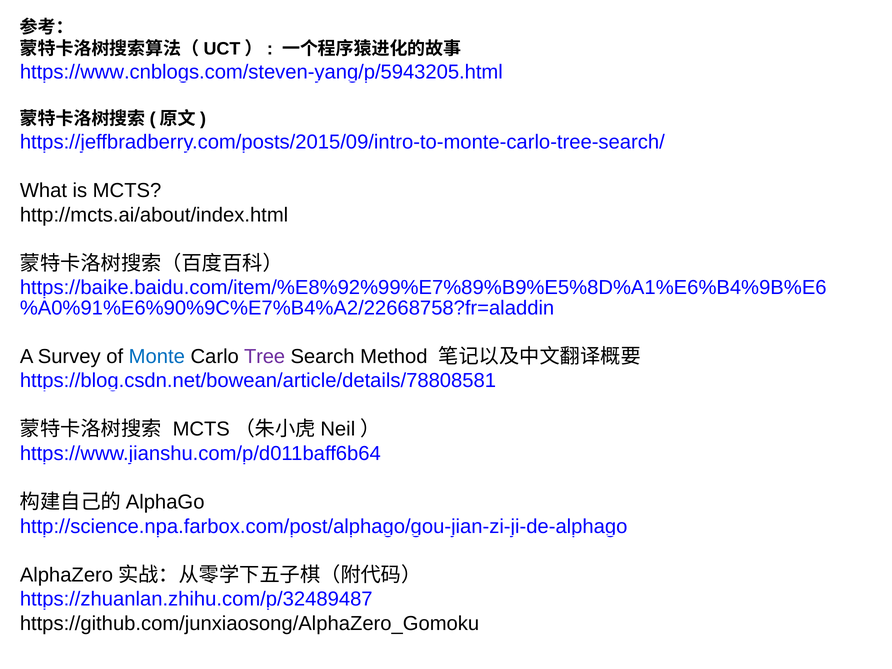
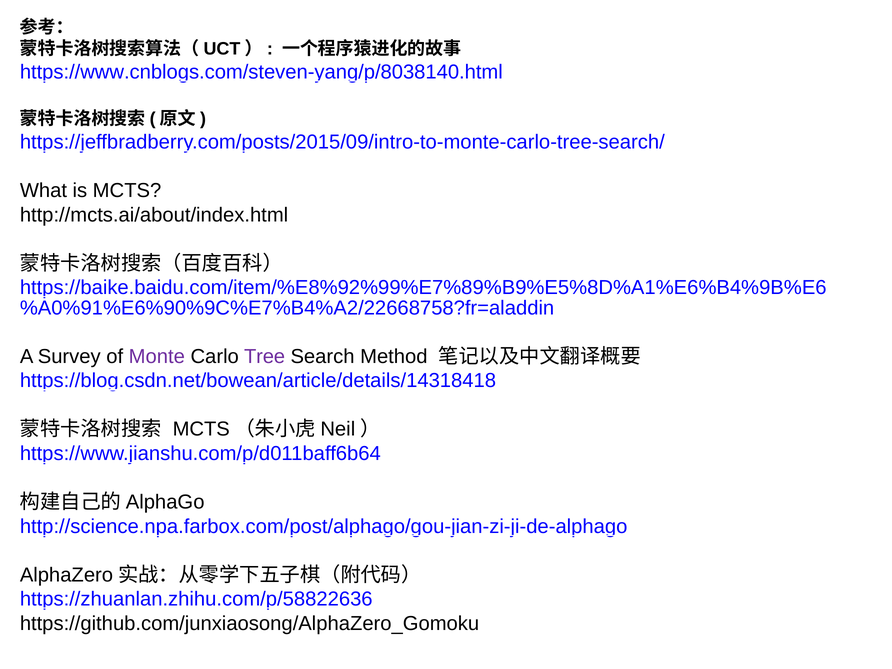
https://www.cnblogs.com/steven-yang/p/5943205.html: https://www.cnblogs.com/steven-yang/p/5943205.html -> https://www.cnblogs.com/steven-yang/p/8038140.html
Monte colour: blue -> purple
https://blog.csdn.net/bowean/article/details/78808581: https://blog.csdn.net/bowean/article/details/78808581 -> https://blog.csdn.net/bowean/article/details/14318418
https://zhuanlan.zhihu.com/p/32489487: https://zhuanlan.zhihu.com/p/32489487 -> https://zhuanlan.zhihu.com/p/58822636
